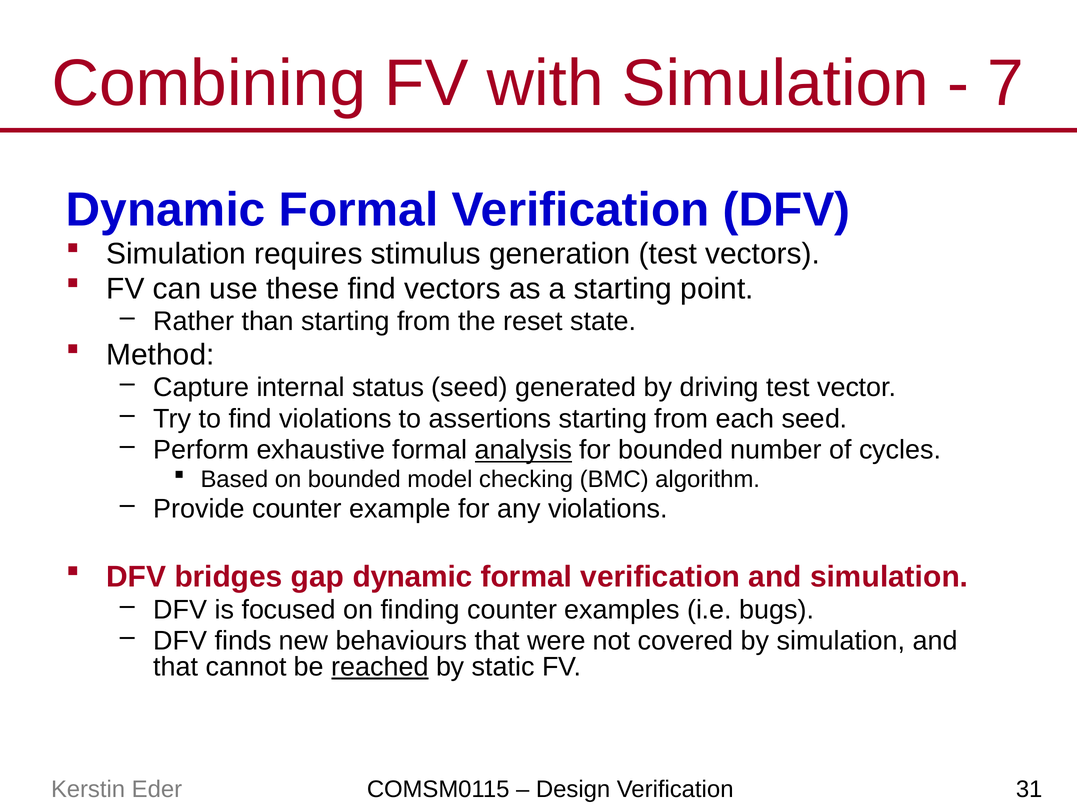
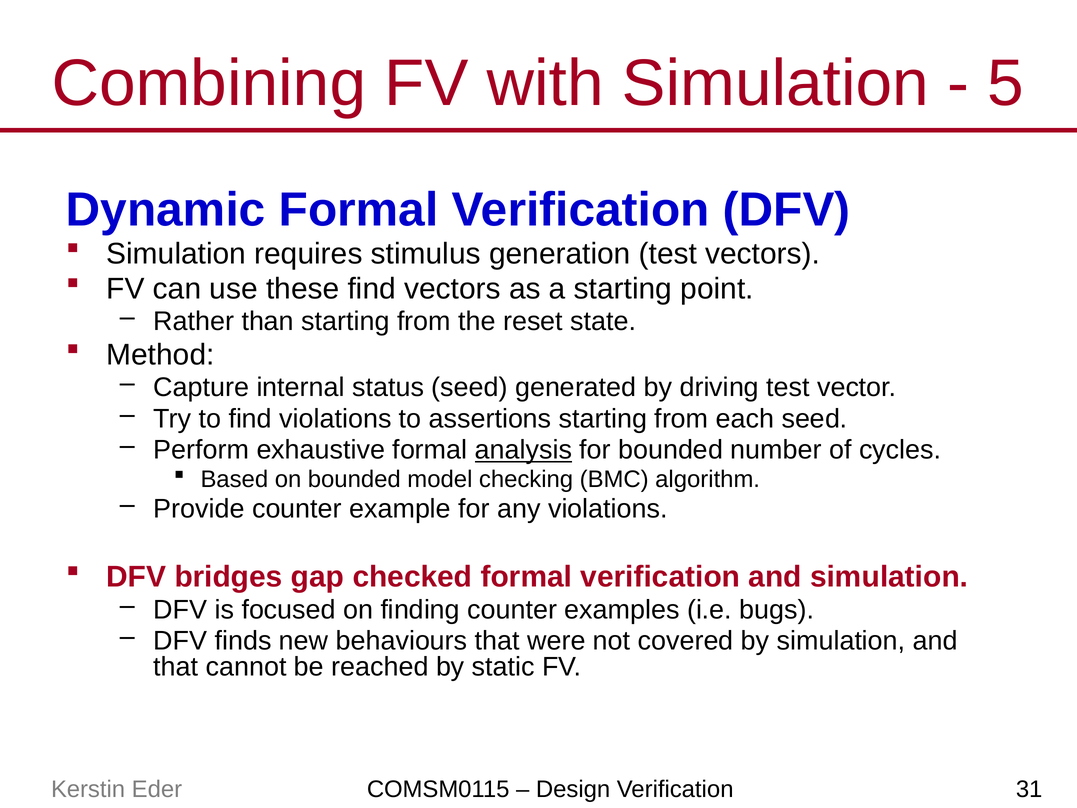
7: 7 -> 5
gap dynamic: dynamic -> checked
reached underline: present -> none
